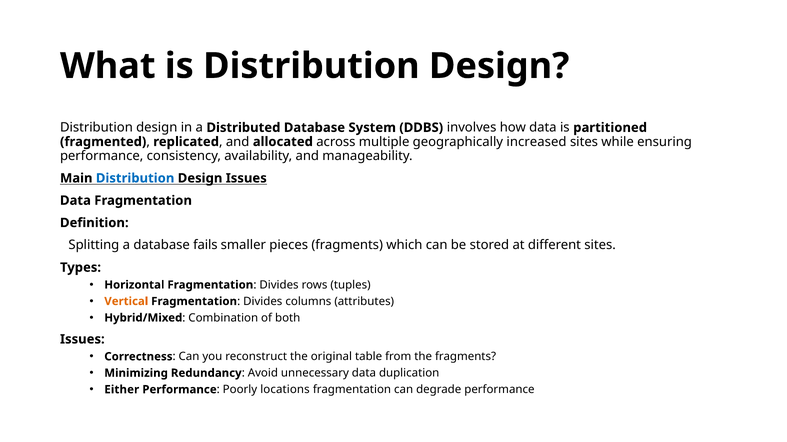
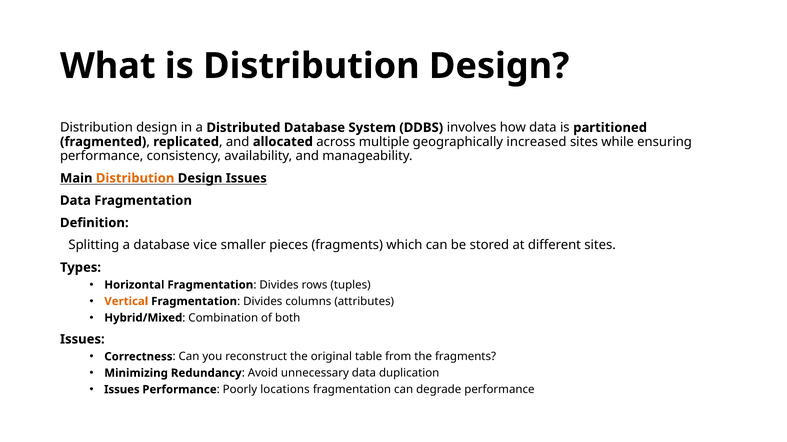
Distribution at (135, 178) colour: blue -> orange
fails: fails -> vice
Either at (122, 390): Either -> Issues
